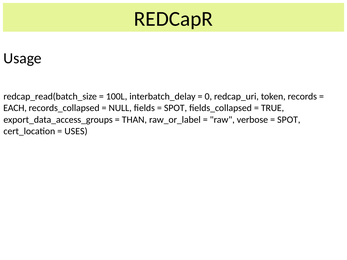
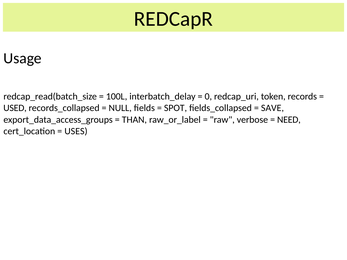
EACH: EACH -> USED
TRUE: TRUE -> SAVE
SPOT at (289, 120): SPOT -> NEED
